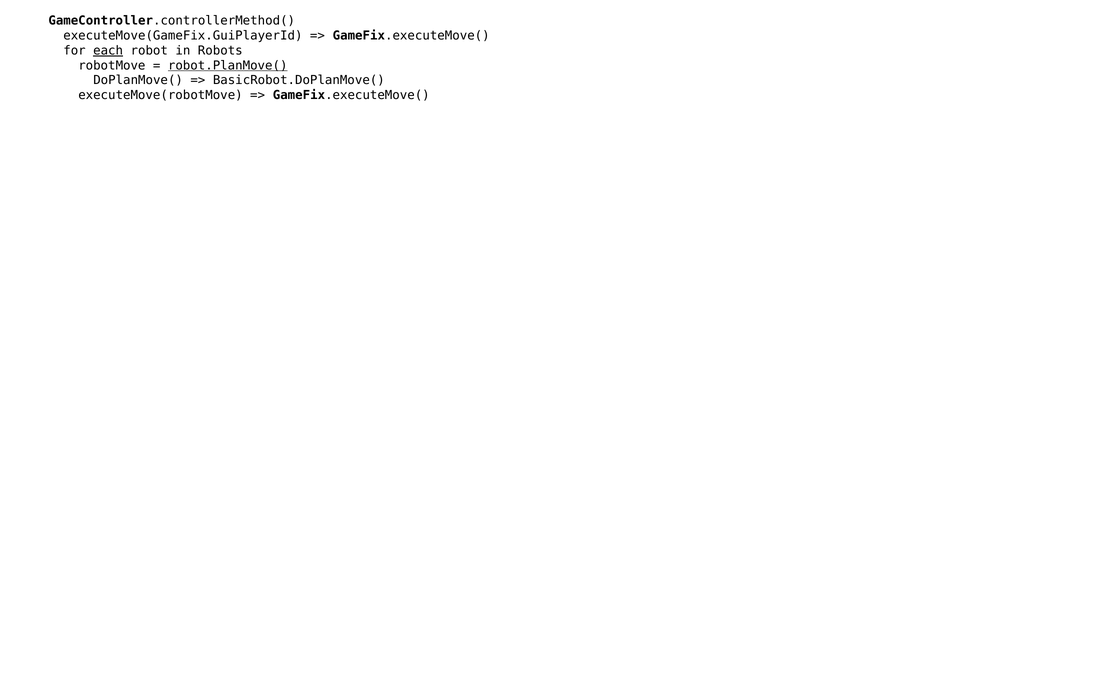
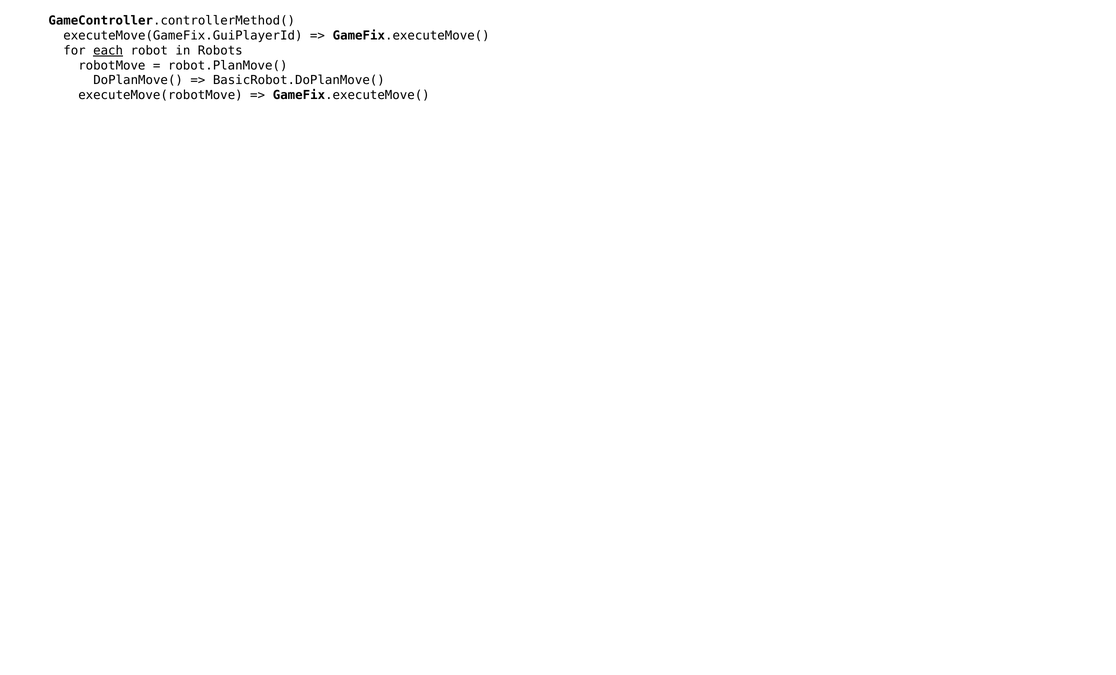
robot.PlanMove( underline: present -> none
